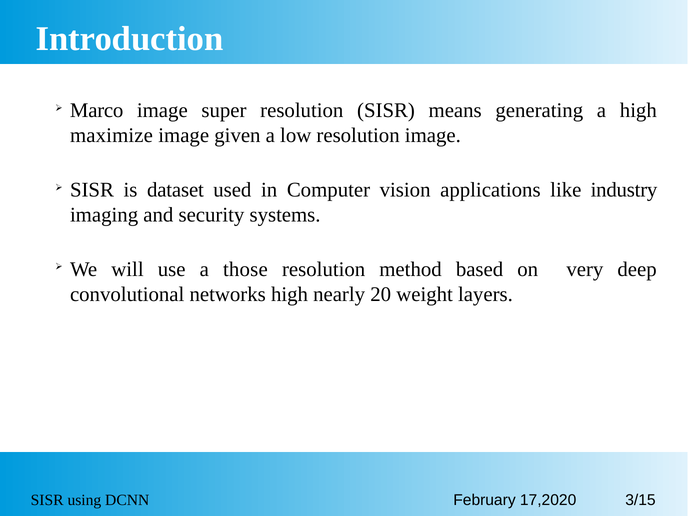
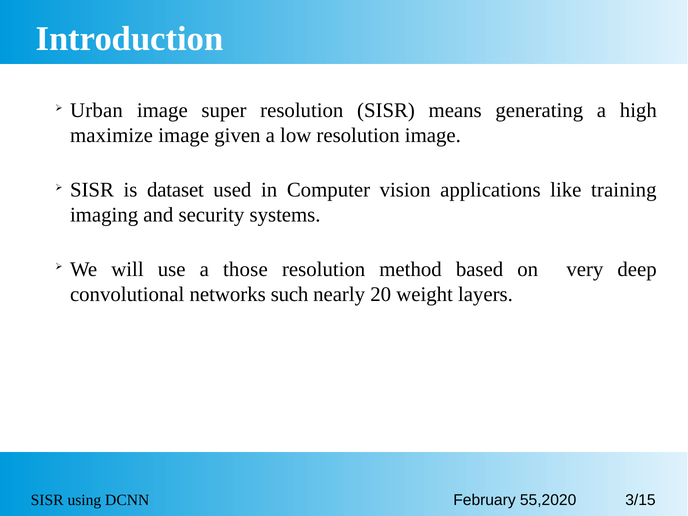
Marco: Marco -> Urban
industry: industry -> training
networks high: high -> such
17,2020: 17,2020 -> 55,2020
